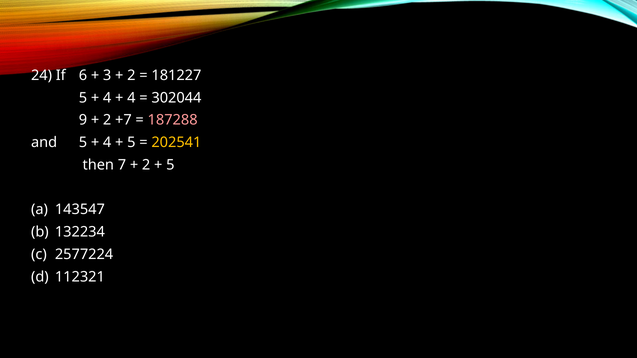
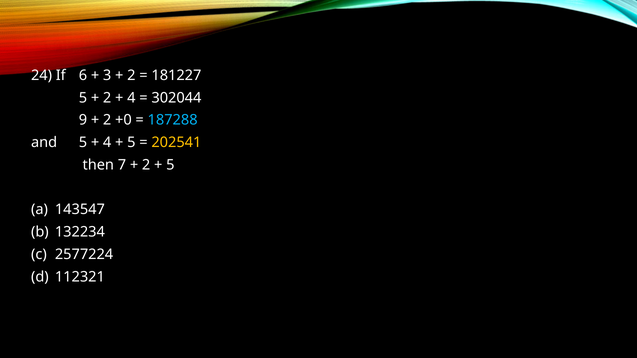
4 at (107, 98): 4 -> 2
+7: +7 -> +0
187288 colour: pink -> light blue
